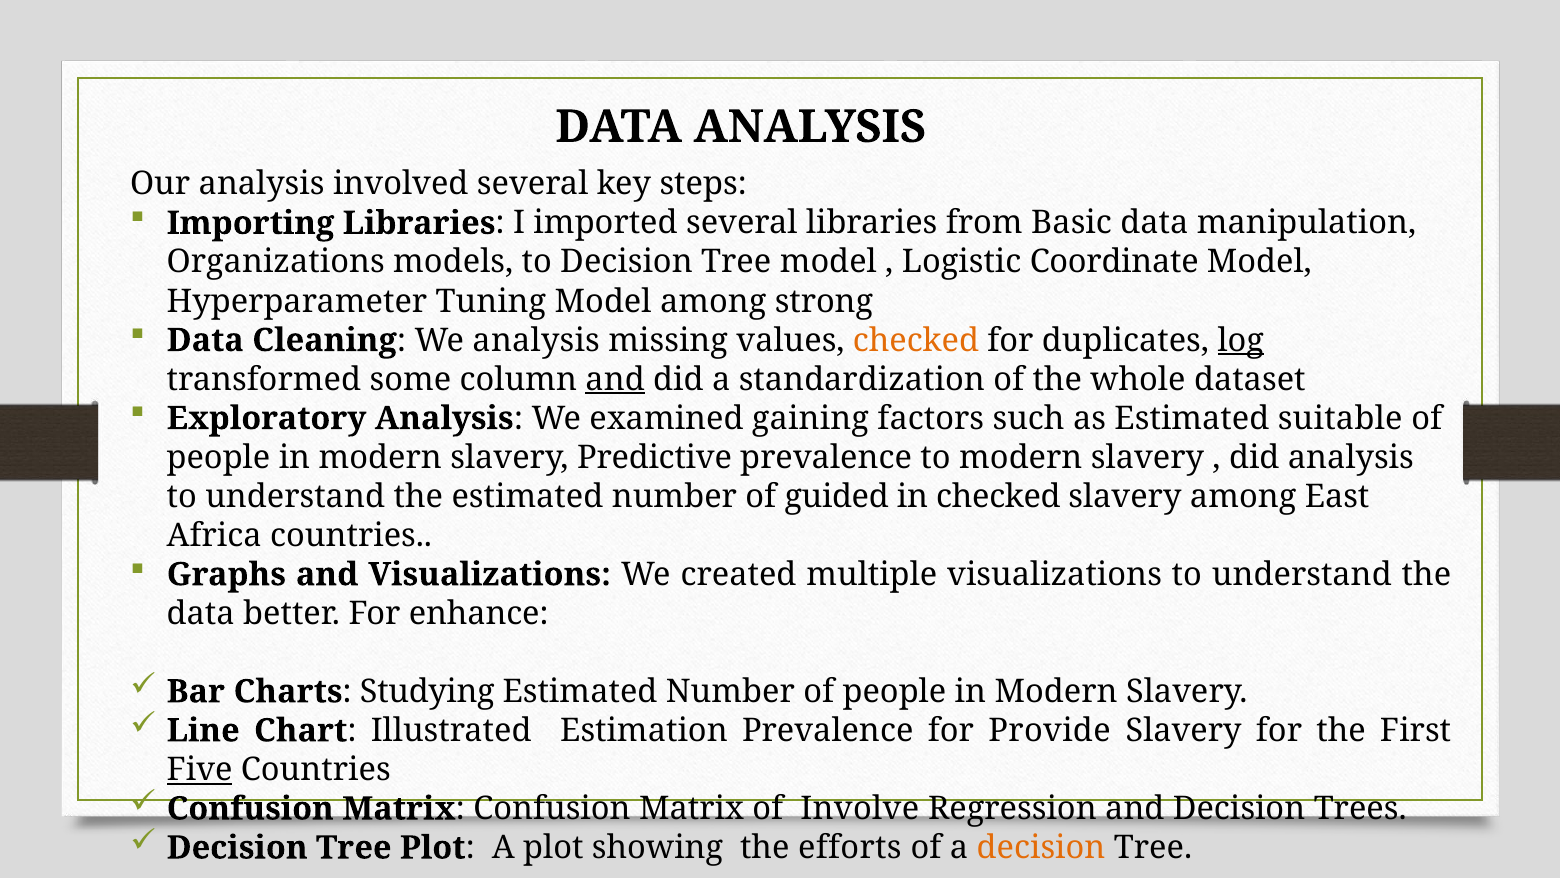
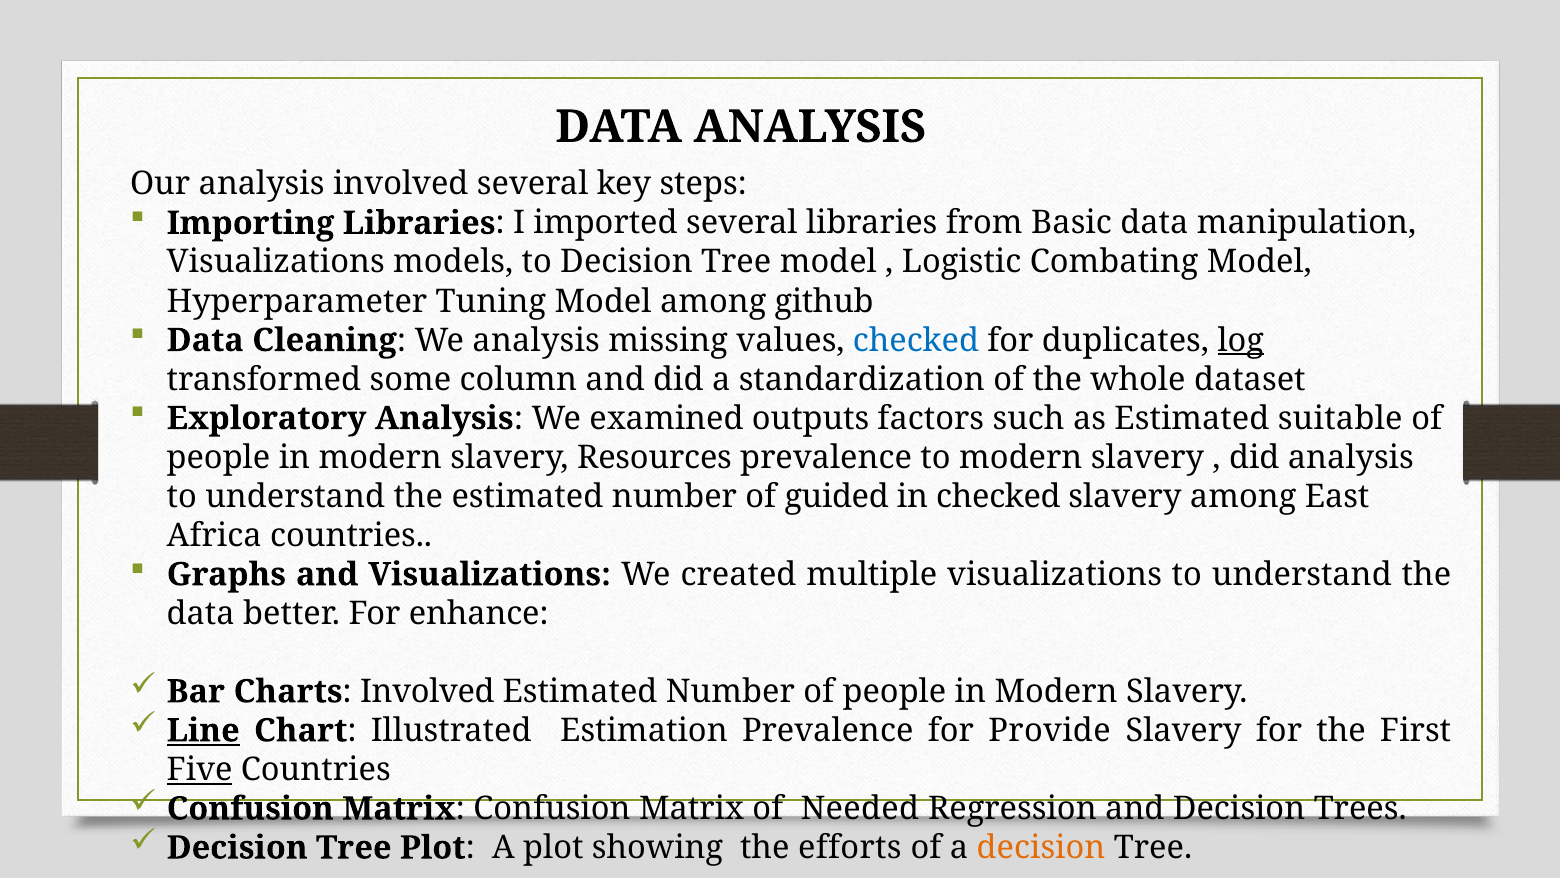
Organizations at (276, 262): Organizations -> Visualizations
Coordinate: Coordinate -> Combating
strong: strong -> github
checked at (916, 340) colour: orange -> blue
and at (615, 379) underline: present -> none
gaining: gaining -> outputs
Predictive: Predictive -> Resources
Charts Studying: Studying -> Involved
Line underline: none -> present
Involve: Involve -> Needed
